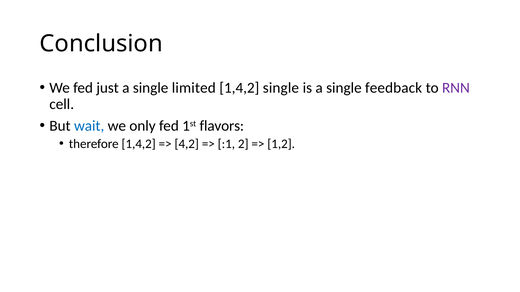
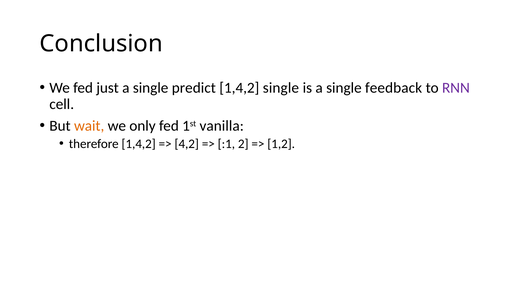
limited: limited -> predict
wait colour: blue -> orange
flavors: flavors -> vanilla
